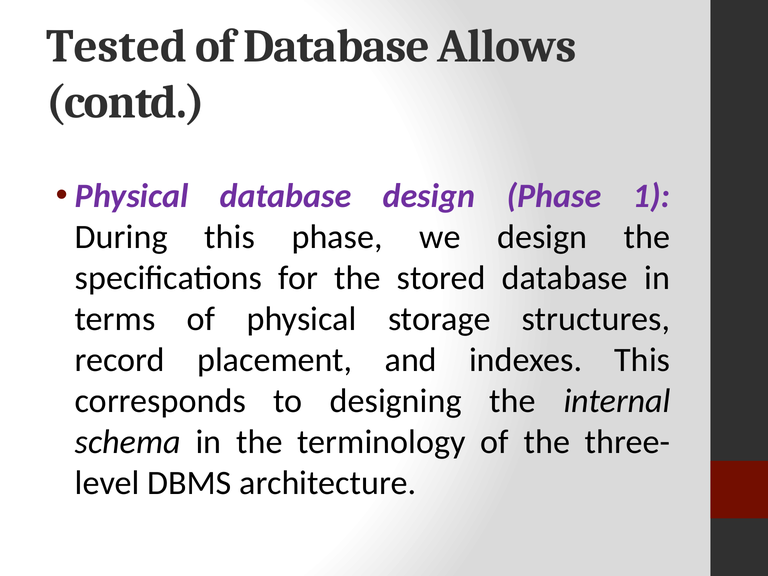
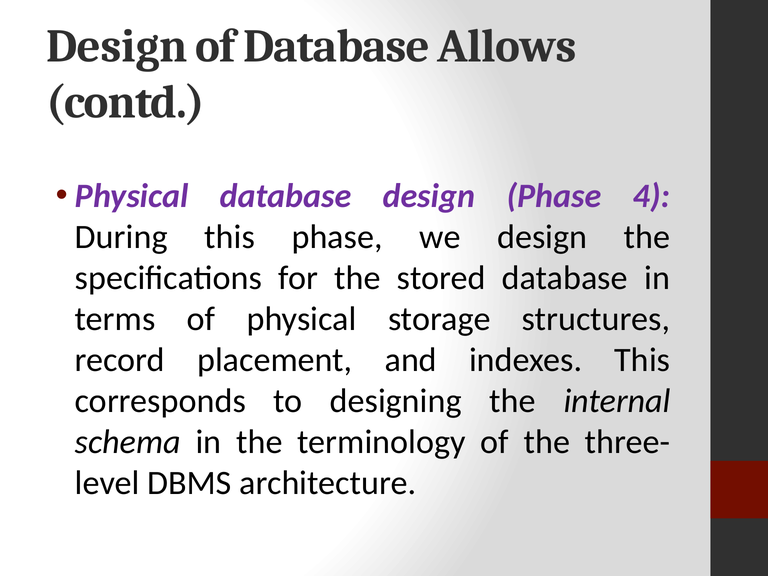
Tested at (117, 46): Tested -> Design
1: 1 -> 4
